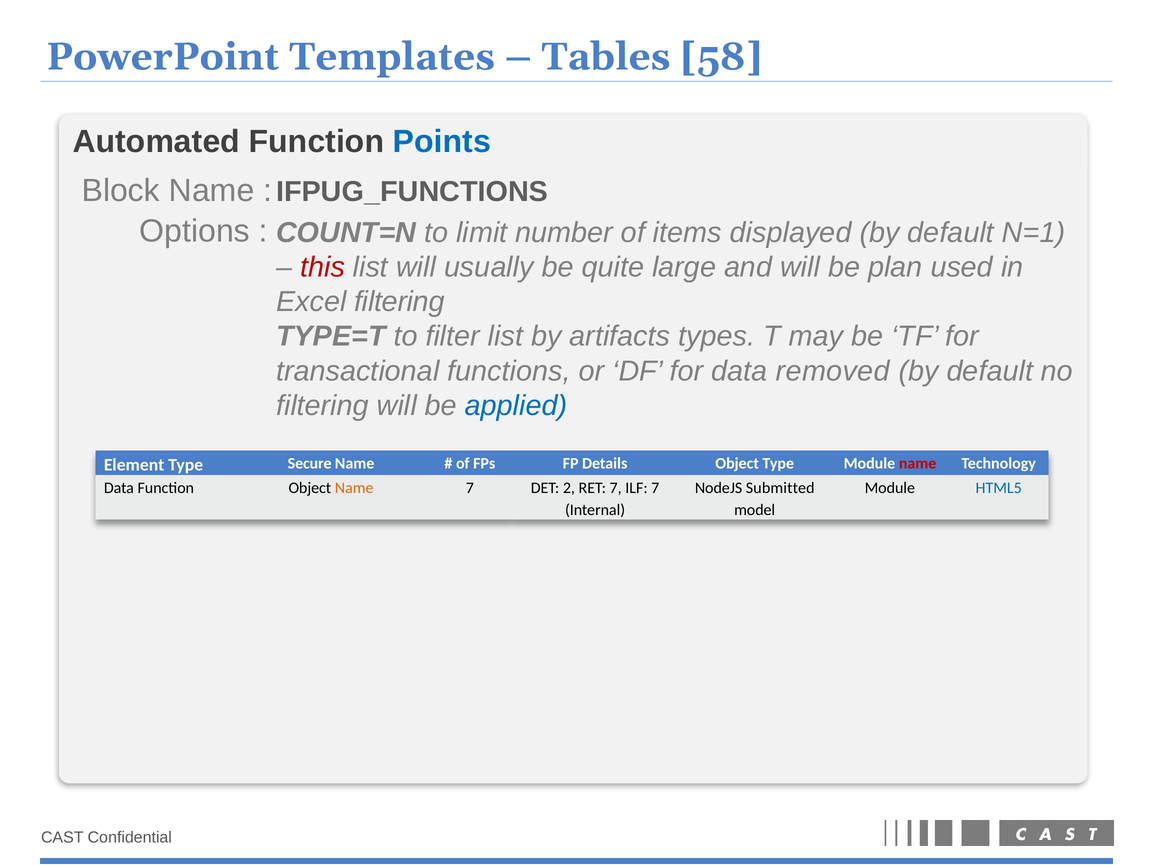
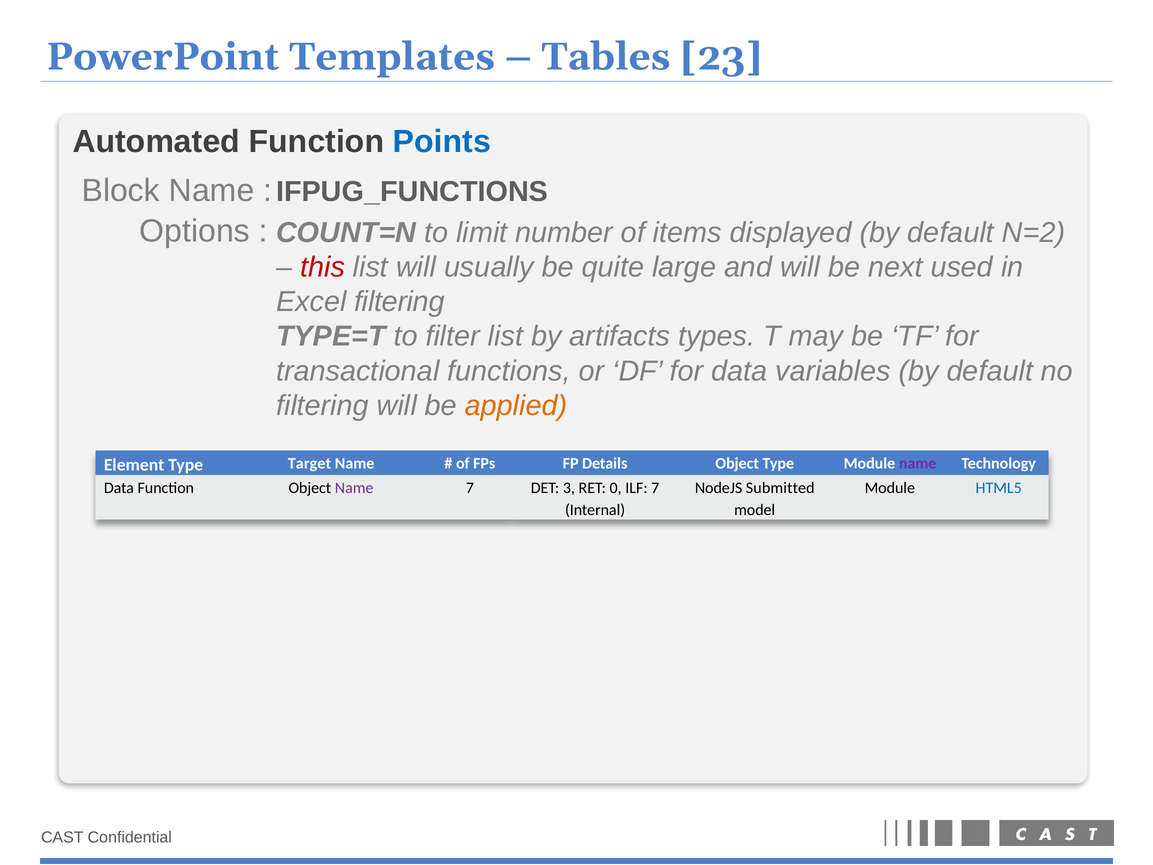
58: 58 -> 23
N=1: N=1 -> N=2
plan: plan -> next
removed: removed -> variables
applied colour: blue -> orange
Secure: Secure -> Target
name at (918, 463) colour: red -> purple
Name at (354, 488) colour: orange -> purple
2: 2 -> 3
RET 7: 7 -> 0
